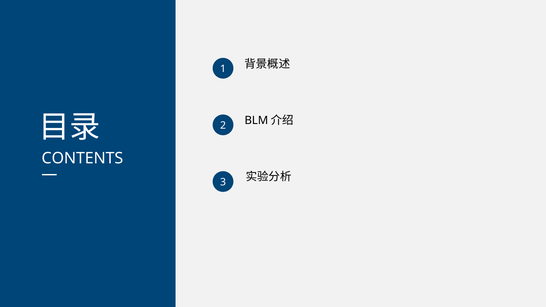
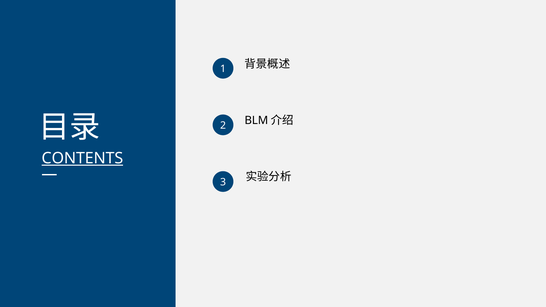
CONTENTS underline: none -> present
